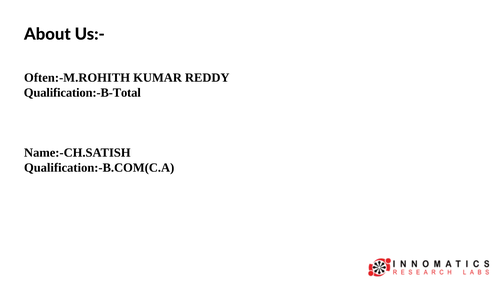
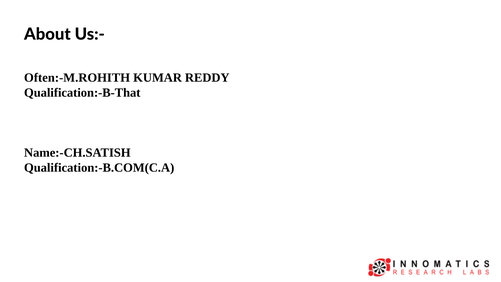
Qualification:-B-Total: Qualification:-B-Total -> Qualification:-B-That
